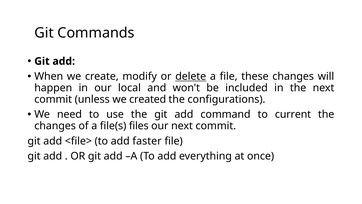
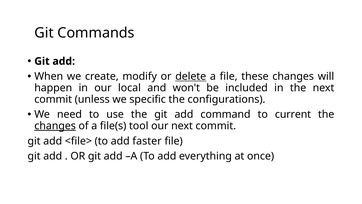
created: created -> specific
changes at (55, 126) underline: none -> present
files: files -> tool
